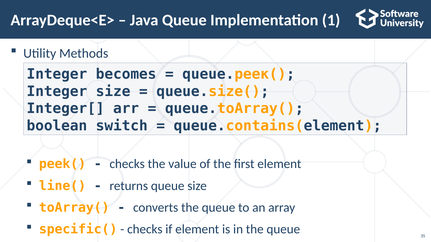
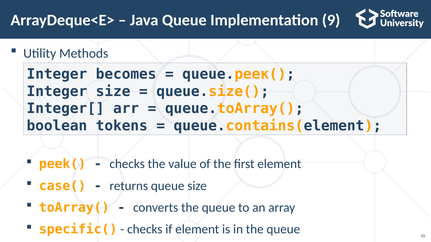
1: 1 -> 9
switch: switch -> tokens
line(: line( -> case(
